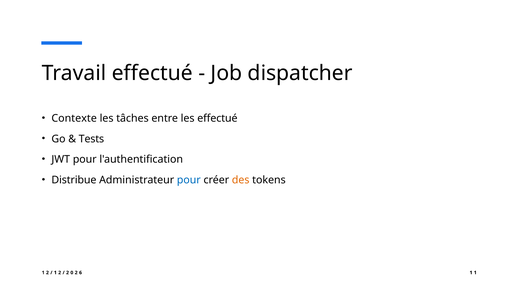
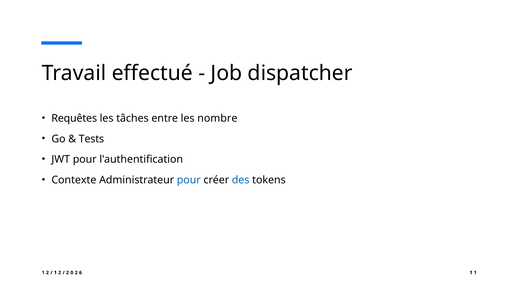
Contexte: Contexte -> Requêtes
les effectué: effectué -> nombre
Distribue: Distribue -> Contexte
des colour: orange -> blue
